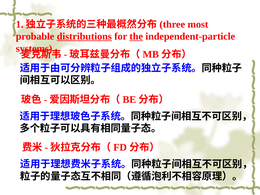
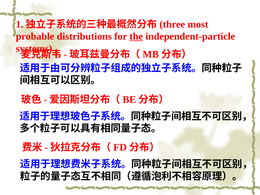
distributions underline: present -> none
